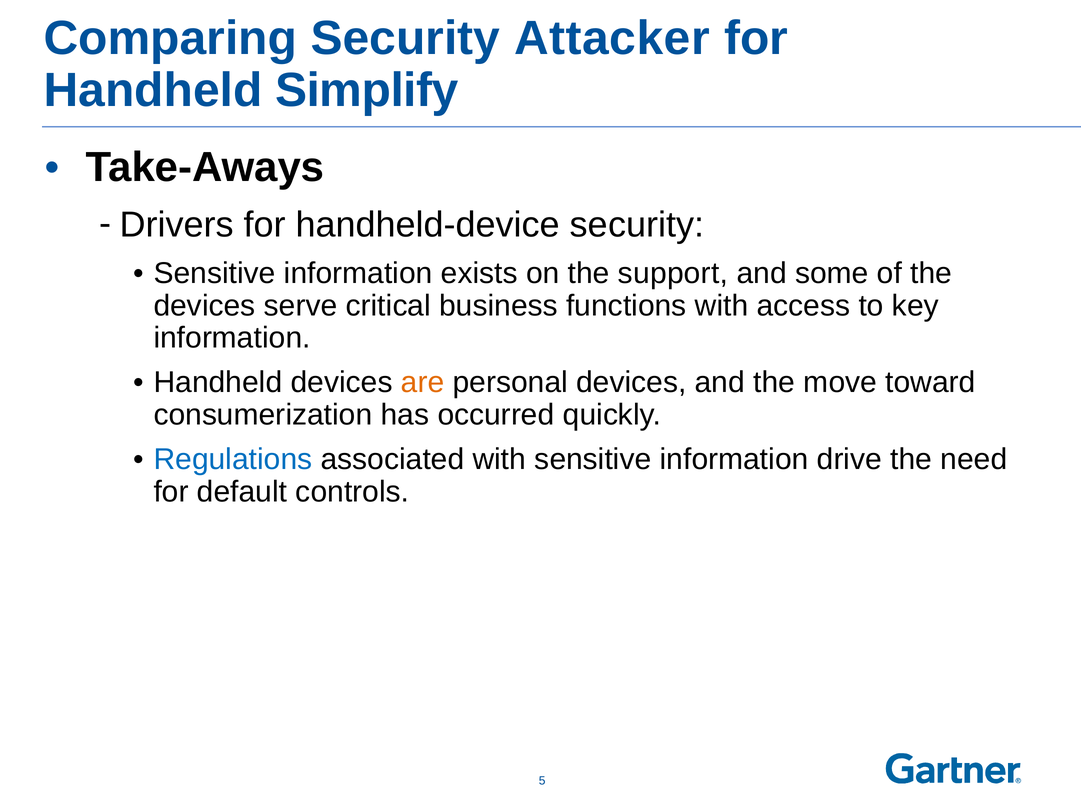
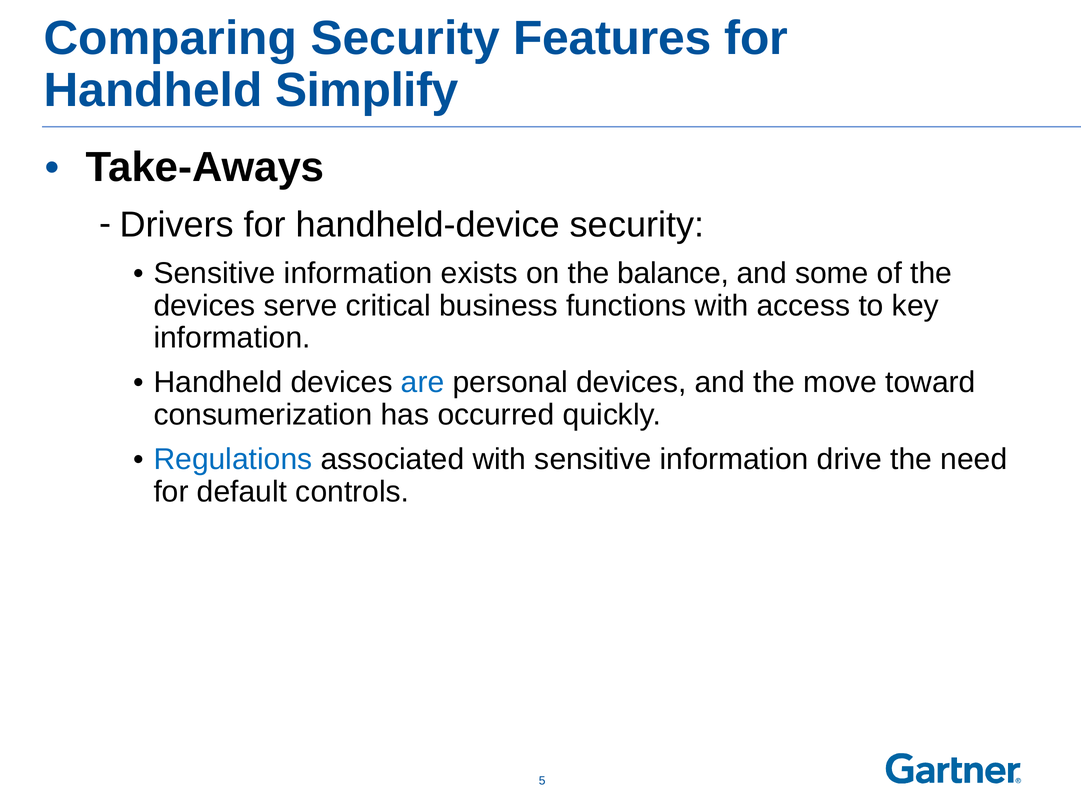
Attacker: Attacker -> Features
support: support -> balance
are colour: orange -> blue
